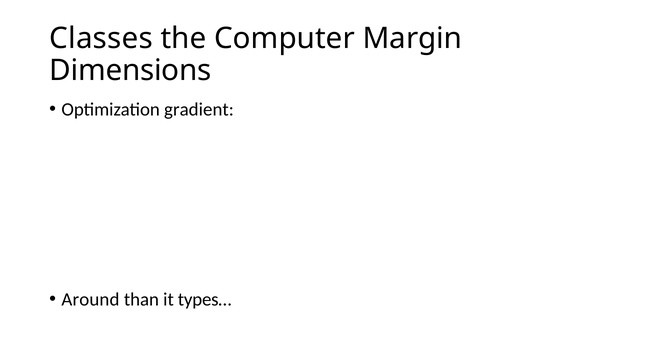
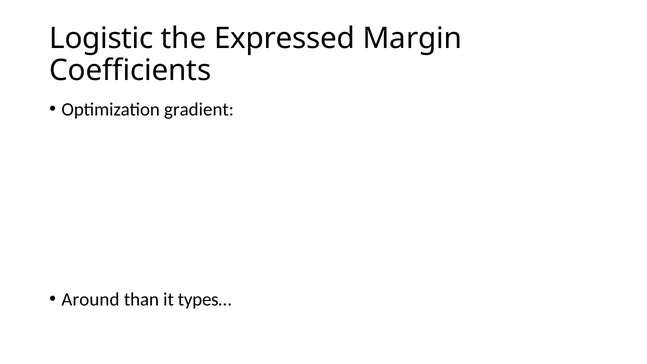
Classes: Classes -> Logistic
Computer: Computer -> Expressed
Dimensions: Dimensions -> Coefficients
